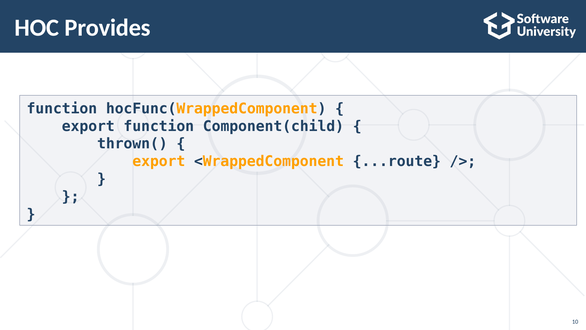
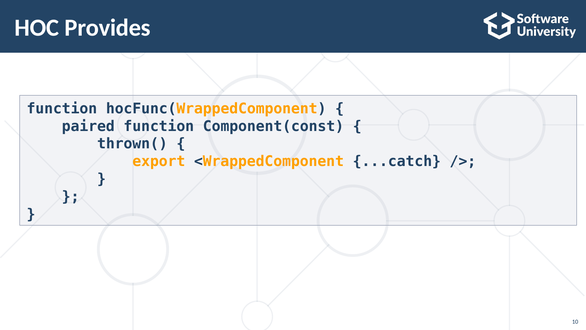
export at (88, 126): export -> paired
Component(child: Component(child -> Component(const
...route: ...route -> ...catch
